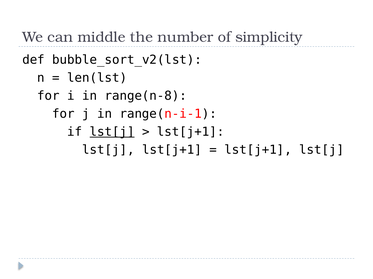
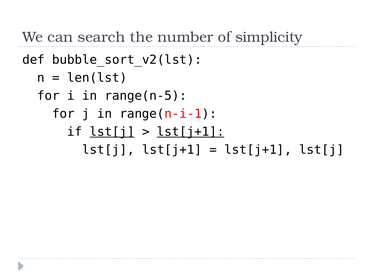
middle: middle -> search
range(n-8: range(n-8 -> range(n-5
lst[j+1 at (191, 132) underline: none -> present
